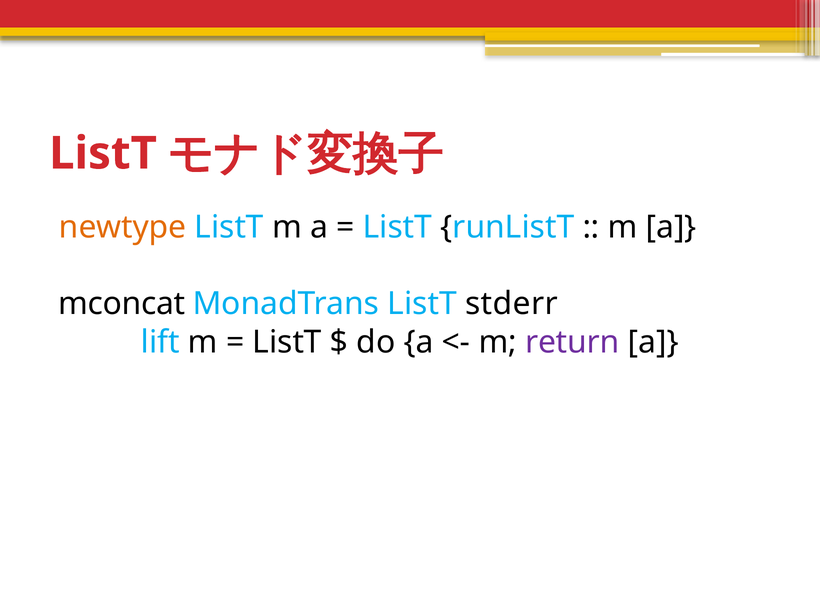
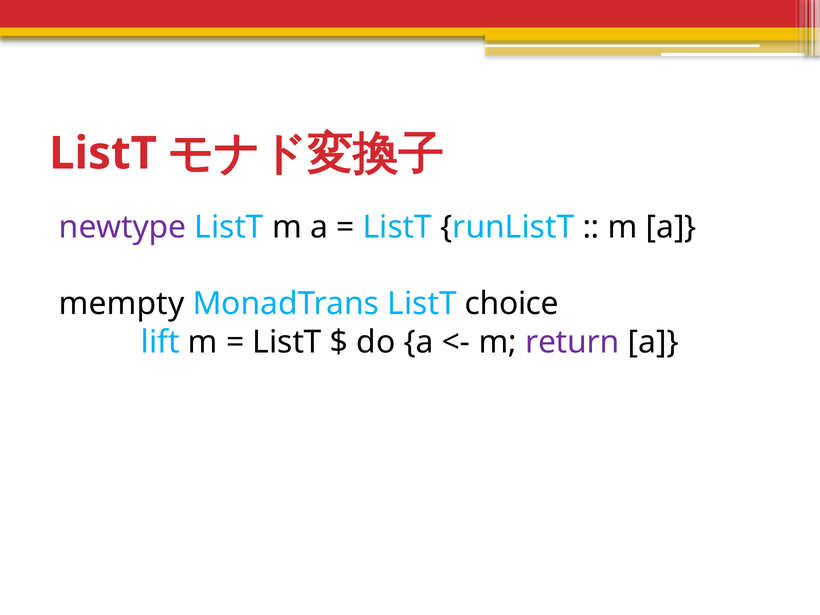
newtype colour: orange -> purple
mconcat: mconcat -> mempty
stderr: stderr -> choice
